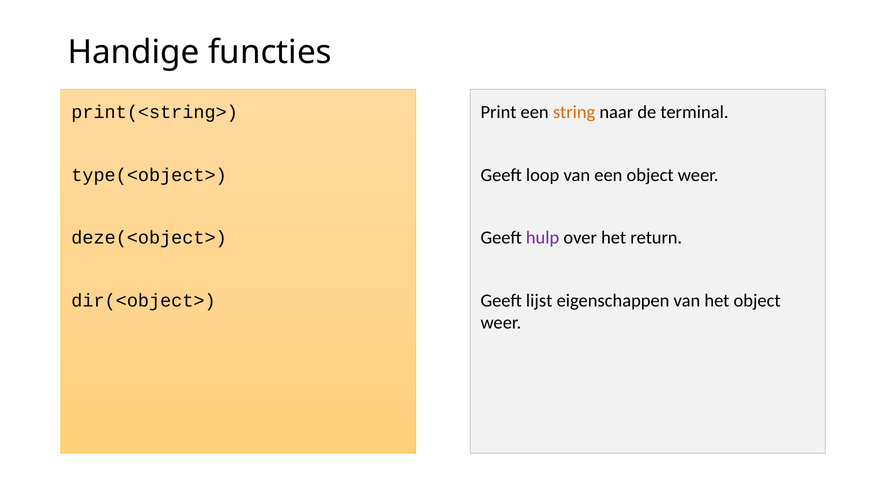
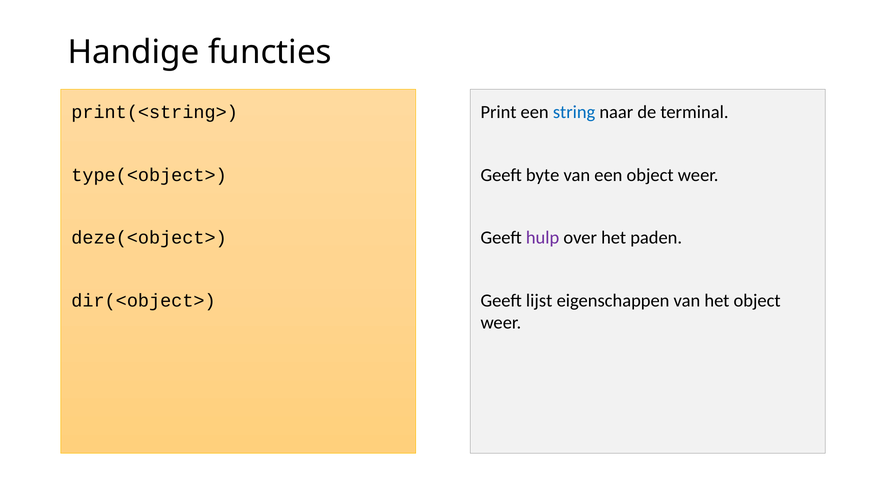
string colour: orange -> blue
loop: loop -> byte
return: return -> paden
